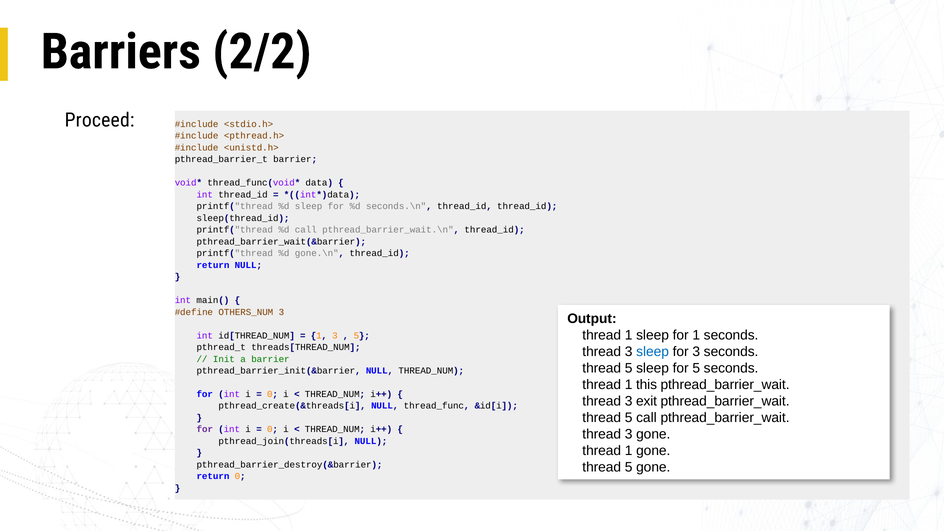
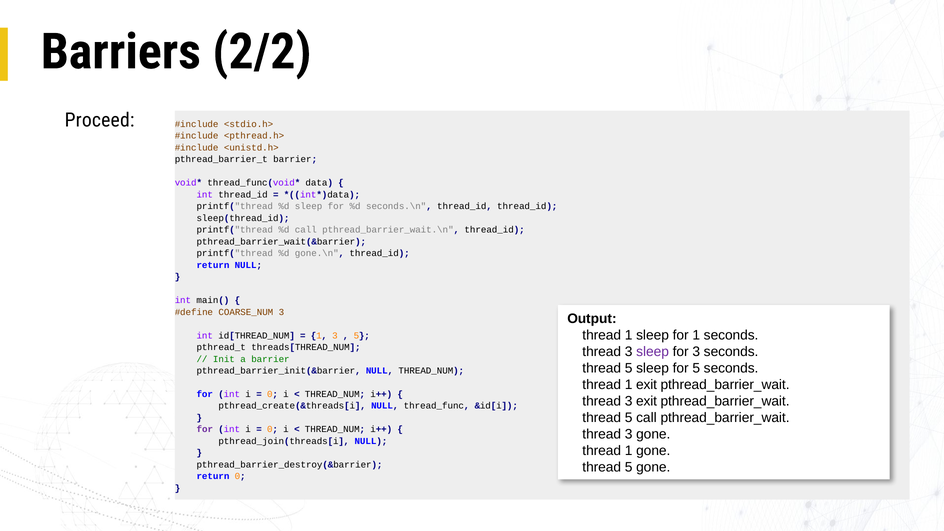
OTHERS_NUM: OTHERS_NUM -> COARSE_NUM
sleep at (653, 352) colour: blue -> purple
1 this: this -> exit
